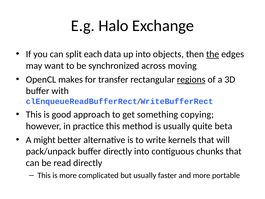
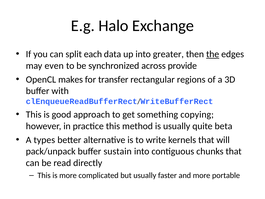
objects: objects -> greater
want: want -> even
moving: moving -> provide
regions underline: present -> none
might: might -> types
buffer directly: directly -> sustain
